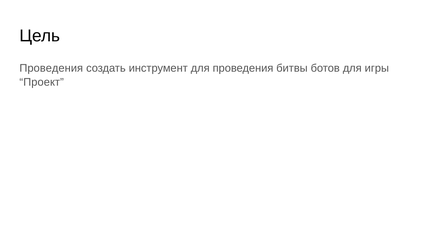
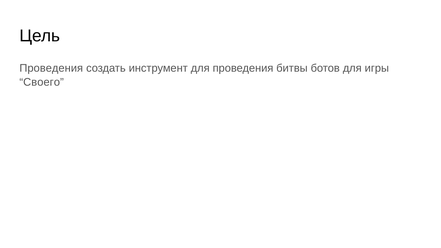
Проект: Проект -> Своего
